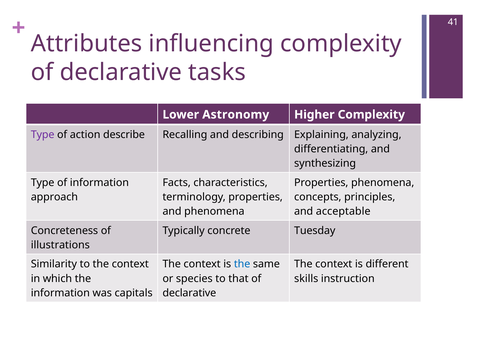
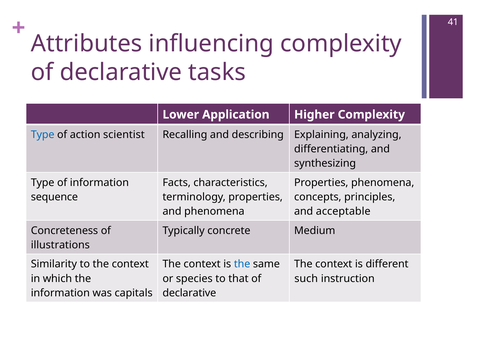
Astronomy: Astronomy -> Application
Type at (43, 135) colour: purple -> blue
describe: describe -> scientist
approach: approach -> sequence
Tuesday: Tuesday -> Medium
skills: skills -> such
